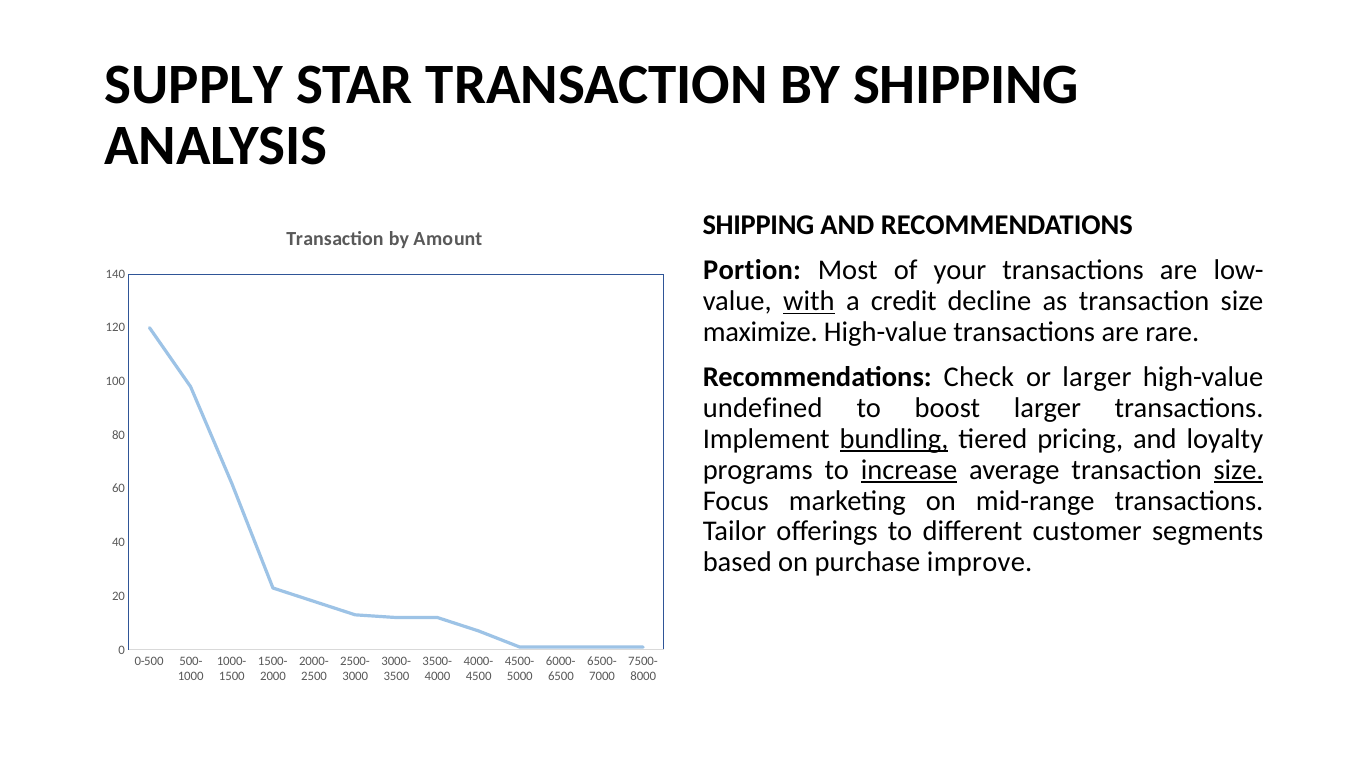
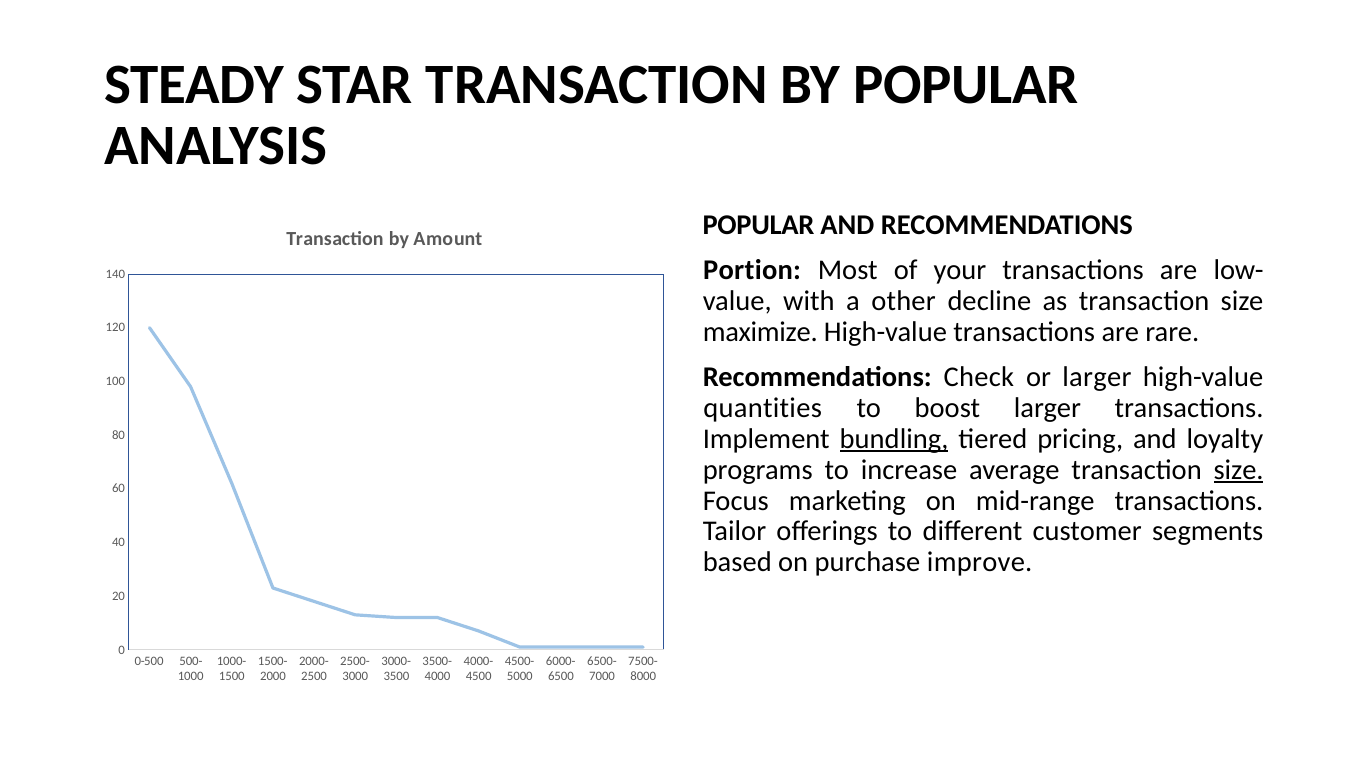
SUPPLY: SUPPLY -> STEADY
BY SHIPPING: SHIPPING -> POPULAR
SHIPPING at (758, 225): SHIPPING -> POPULAR
with underline: present -> none
credit: credit -> other
undefined: undefined -> quantities
increase underline: present -> none
